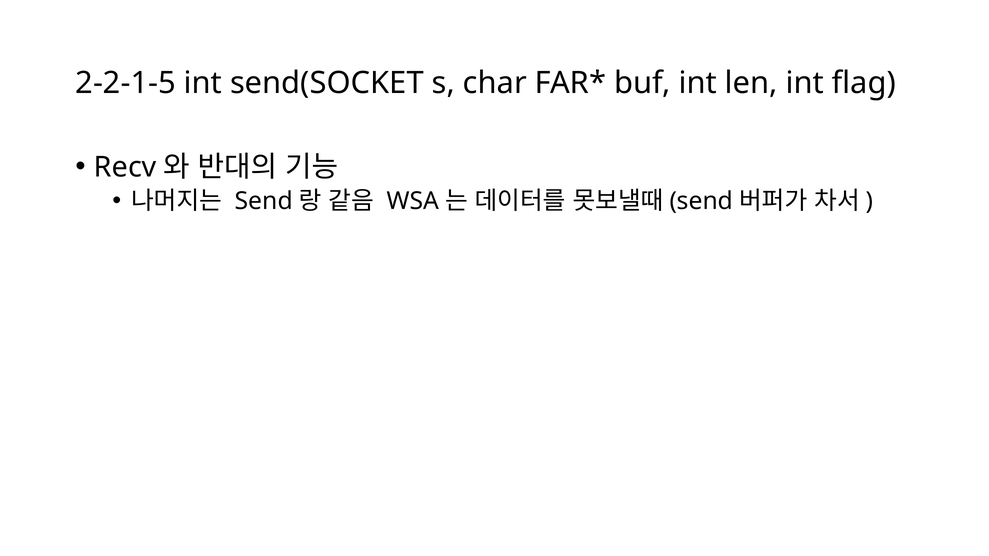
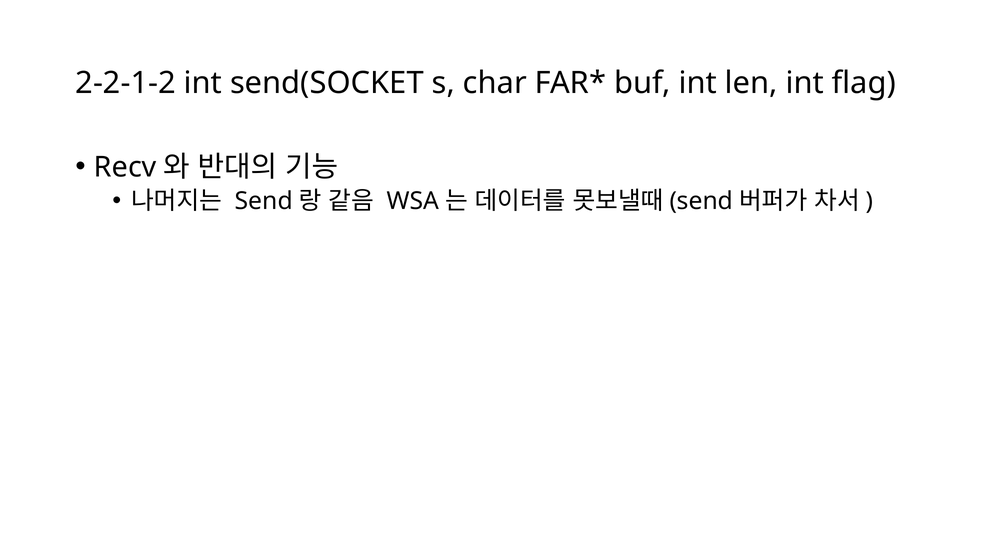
2-2-1-5: 2-2-1-5 -> 2-2-1-2
